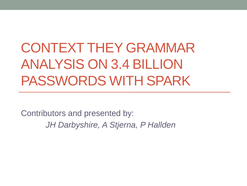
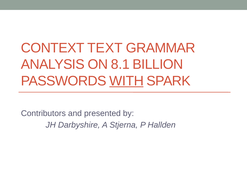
THEY: THEY -> TEXT
3.4: 3.4 -> 8.1
WITH underline: none -> present
